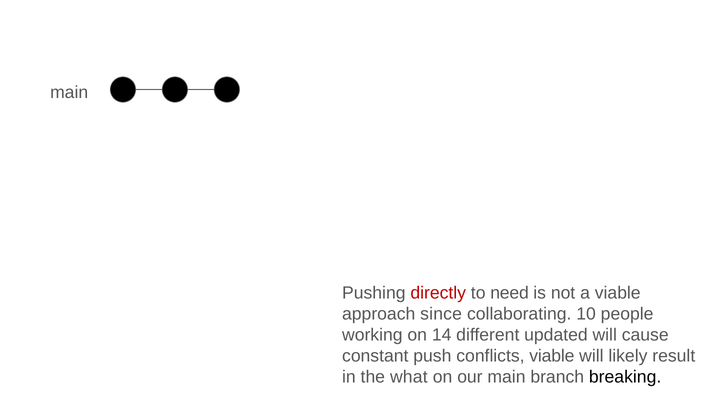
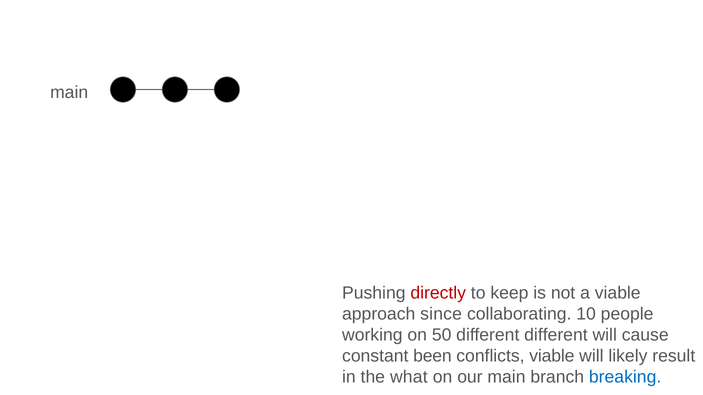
need: need -> keep
14: 14 -> 50
different updated: updated -> different
push: push -> been
breaking colour: black -> blue
